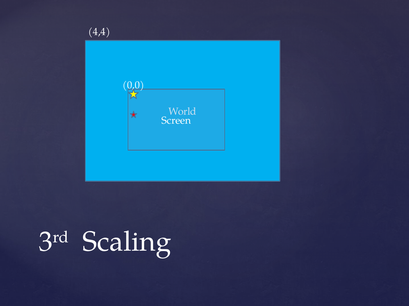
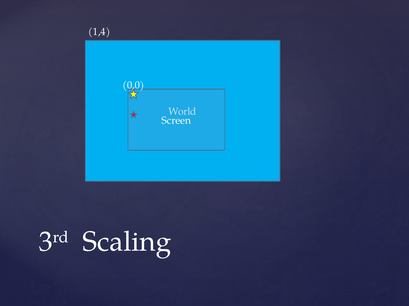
4,4: 4,4 -> 1,4
